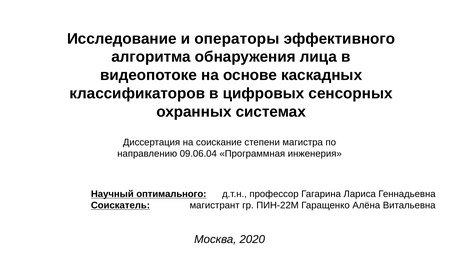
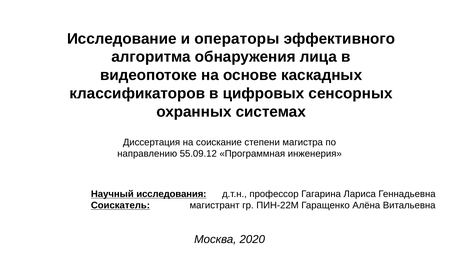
09.06.04: 09.06.04 -> 55.09.12
оптимального: оптимального -> исследования
